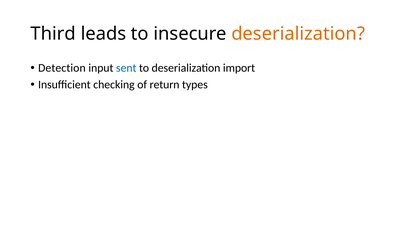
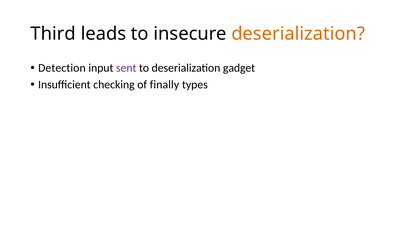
sent colour: blue -> purple
import: import -> gadget
return: return -> finally
